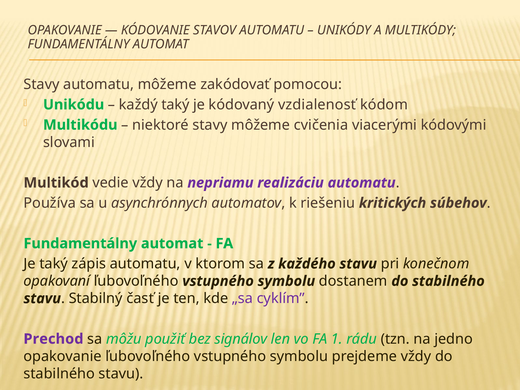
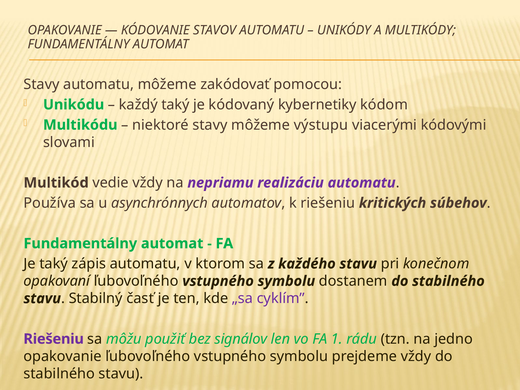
vzdialenosť: vzdialenosť -> kybernetiky
cvičenia: cvičenia -> výstupu
Prechod at (53, 339): Prechod -> Riešeniu
